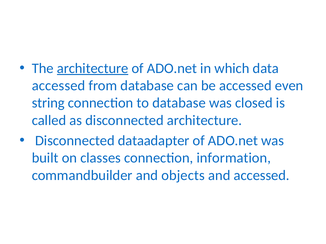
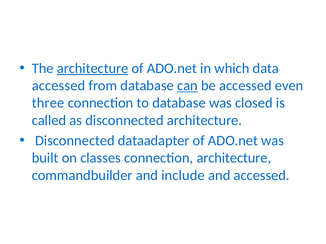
can underline: none -> present
string: string -> three
connection information: information -> architecture
objects: objects -> include
